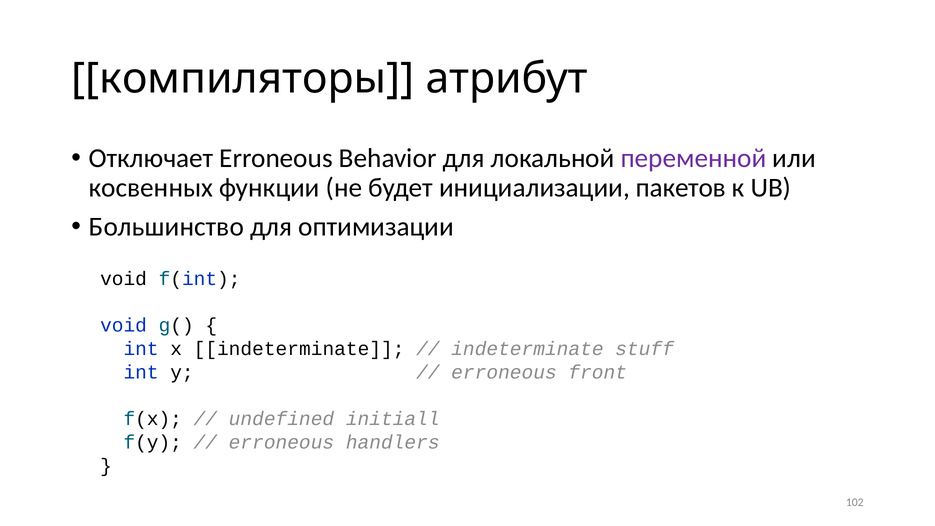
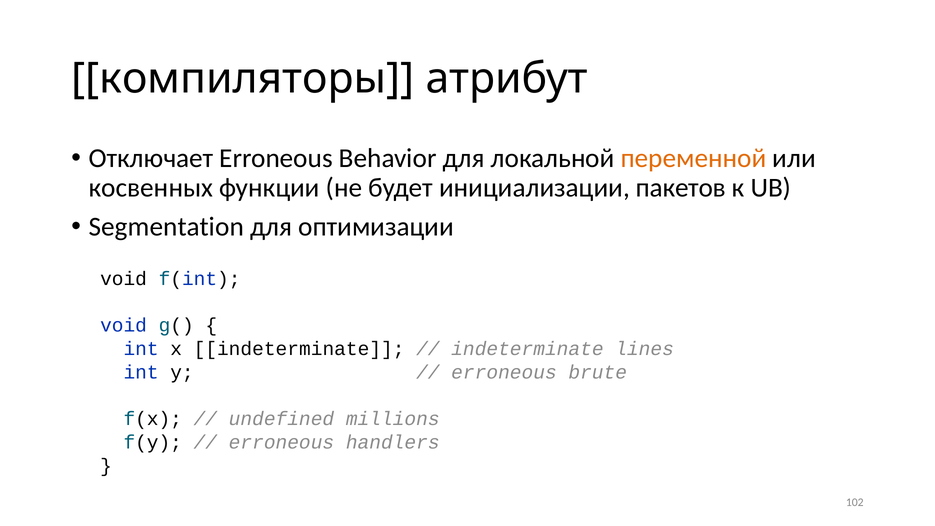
переменной colour: purple -> orange
Большинство: Большинство -> Segmentation
stuff: stuff -> lines
front: front -> brute
initiall: initiall -> millions
